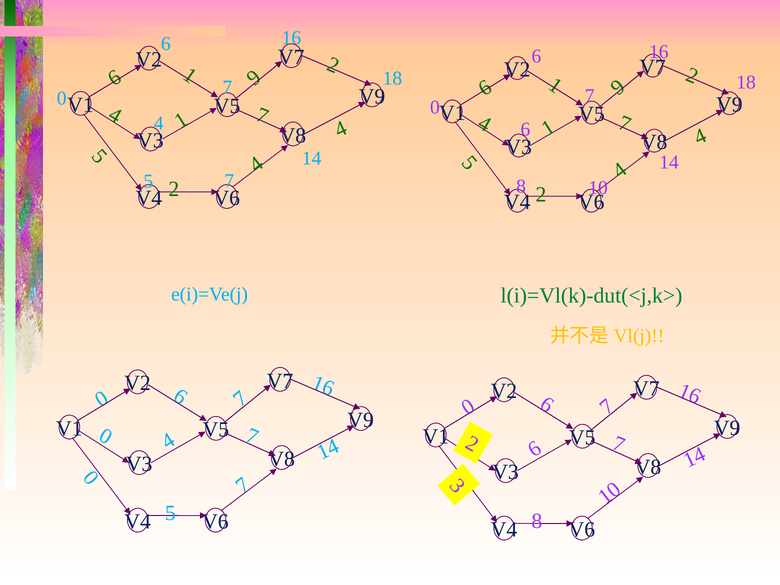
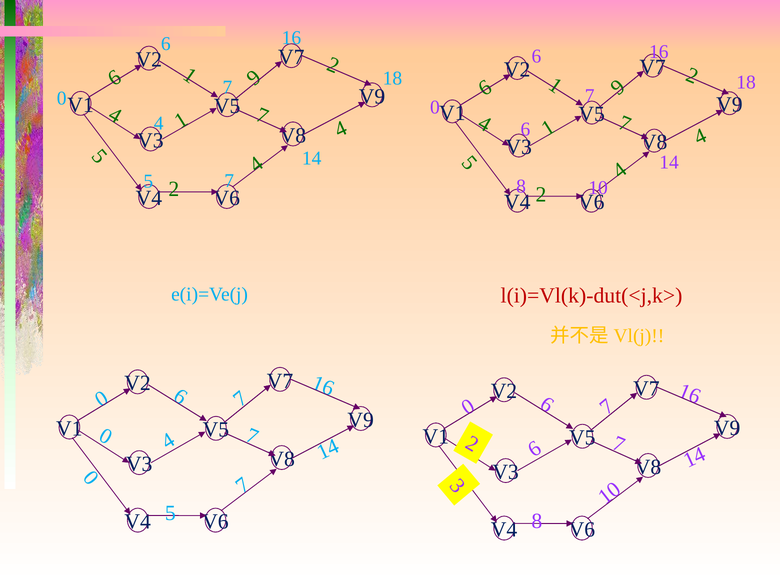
l(i)=Vl(k)-dut(<j,k> colour: green -> red
